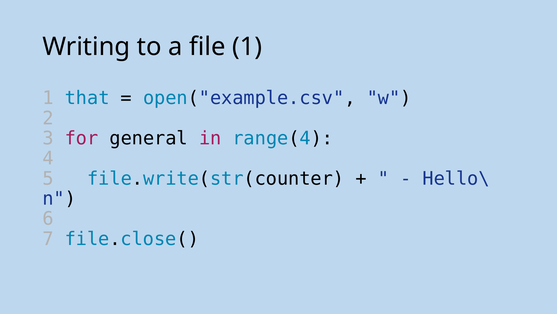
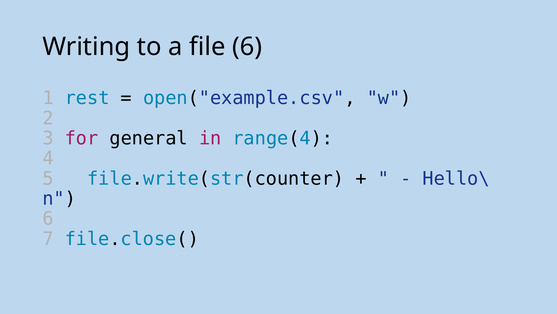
file 1: 1 -> 6
that: that -> rest
